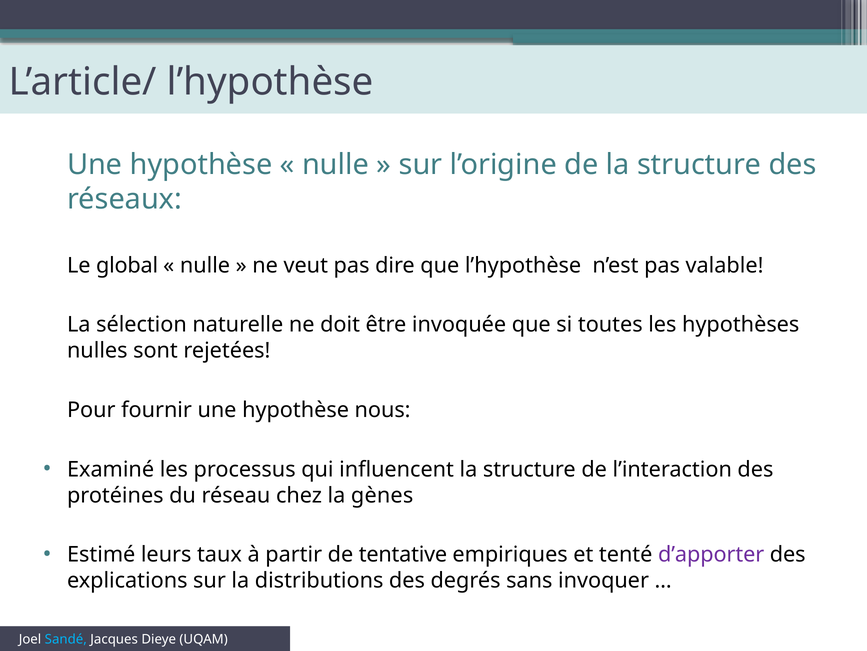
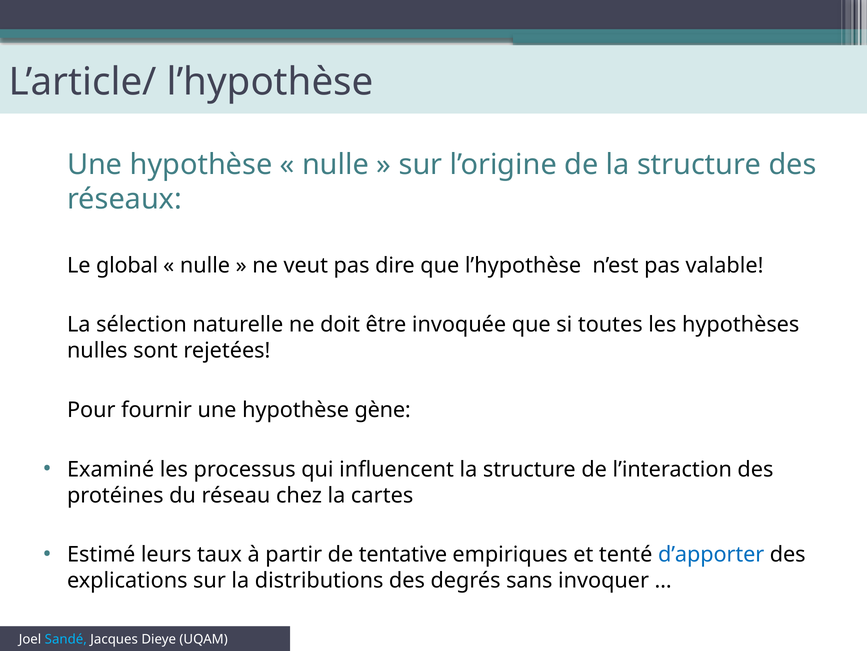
nous: nous -> gène
gènes: gènes -> cartes
d’apporter colour: purple -> blue
